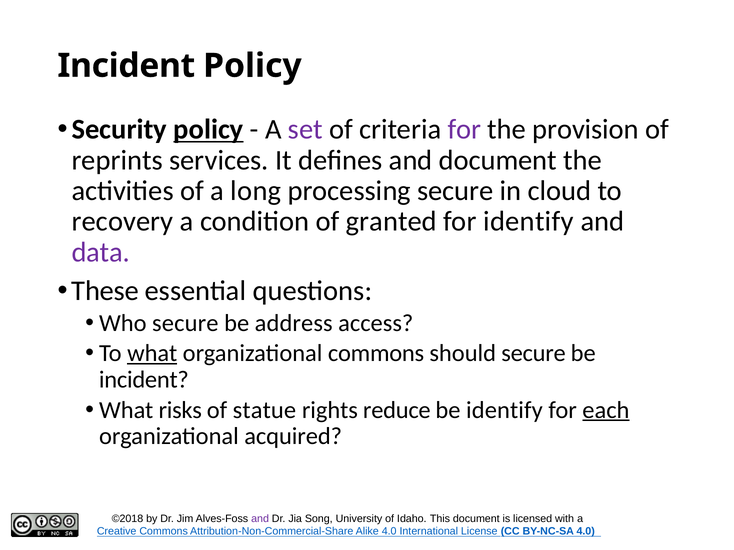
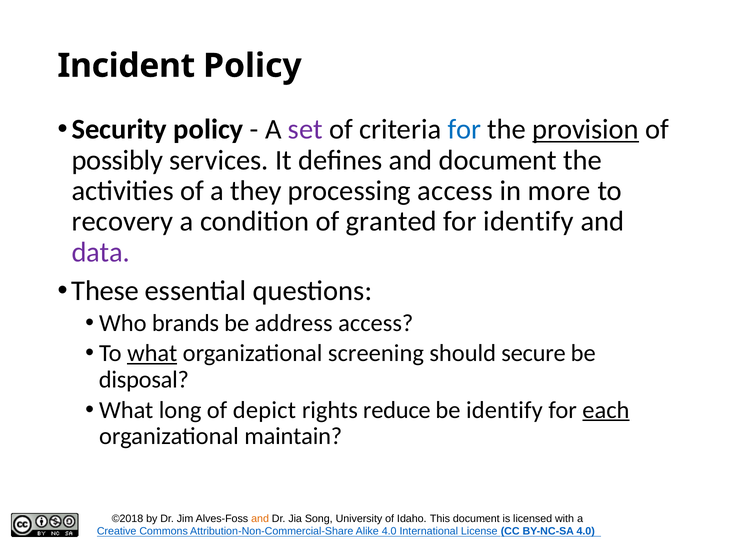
policy at (208, 129) underline: present -> none
for at (464, 129) colour: purple -> blue
provision underline: none -> present
reprints: reprints -> possibly
long: long -> they
processing secure: secure -> access
cloud: cloud -> more
Who secure: secure -> brands
organizational commons: commons -> screening
incident at (144, 380): incident -> disposal
risks: risks -> long
statue: statue -> depict
acquired: acquired -> maintain
and at (260, 519) colour: purple -> orange
